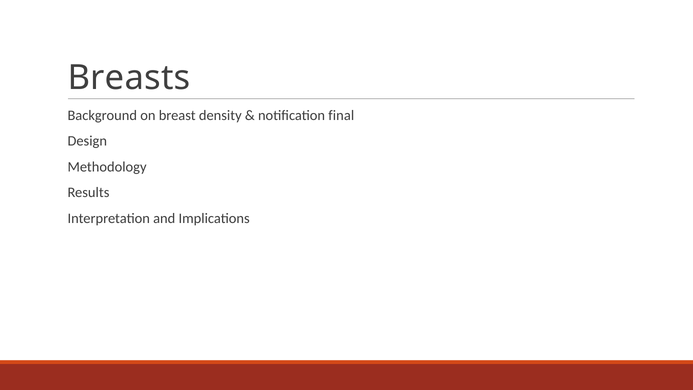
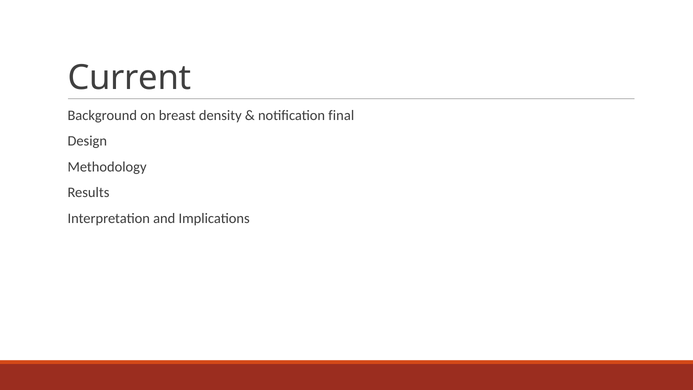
Breasts: Breasts -> Current
